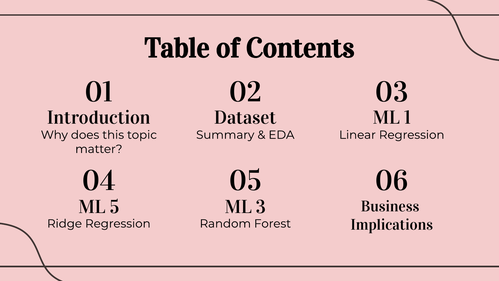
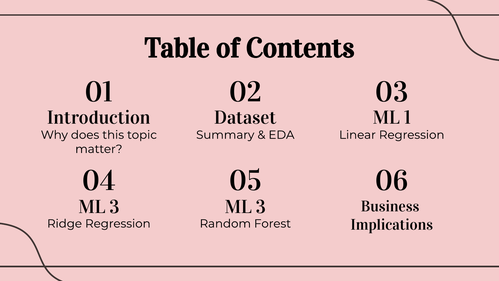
5 at (114, 207): 5 -> 3
